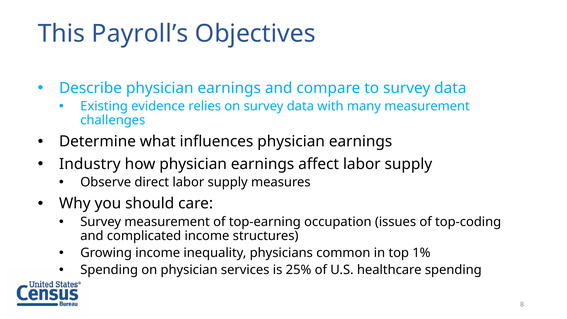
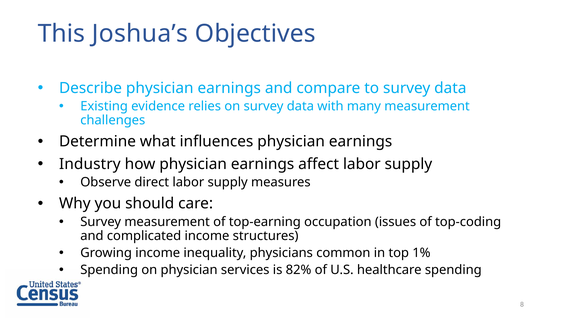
Payroll’s: Payroll’s -> Joshua’s
25%: 25% -> 82%
